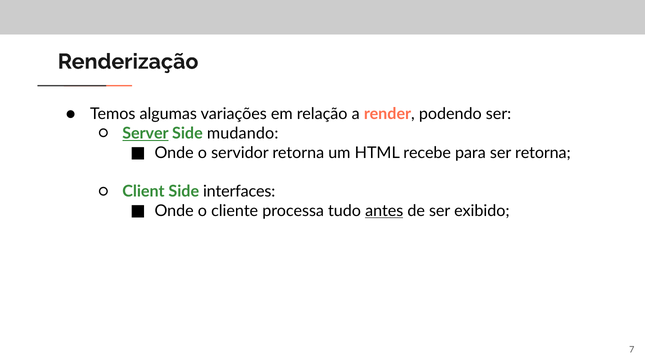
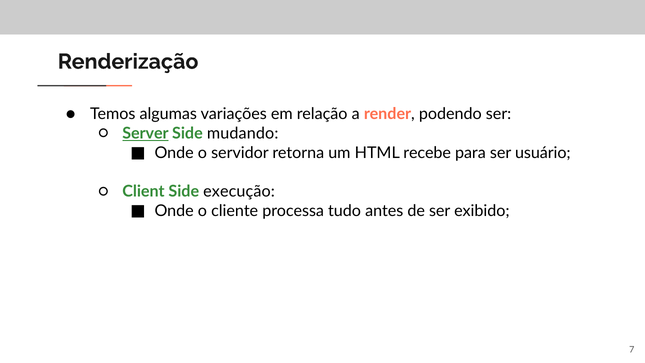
ser retorna: retorna -> usuário
interfaces: interfaces -> execução
antes underline: present -> none
